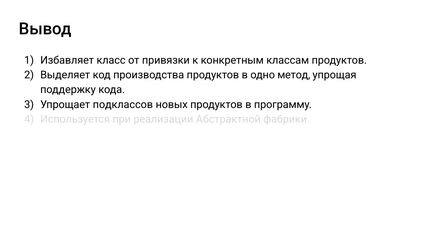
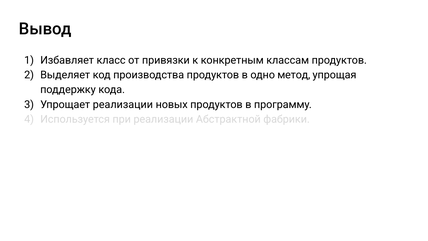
Упрощает подклассов: подклассов -> реализации
